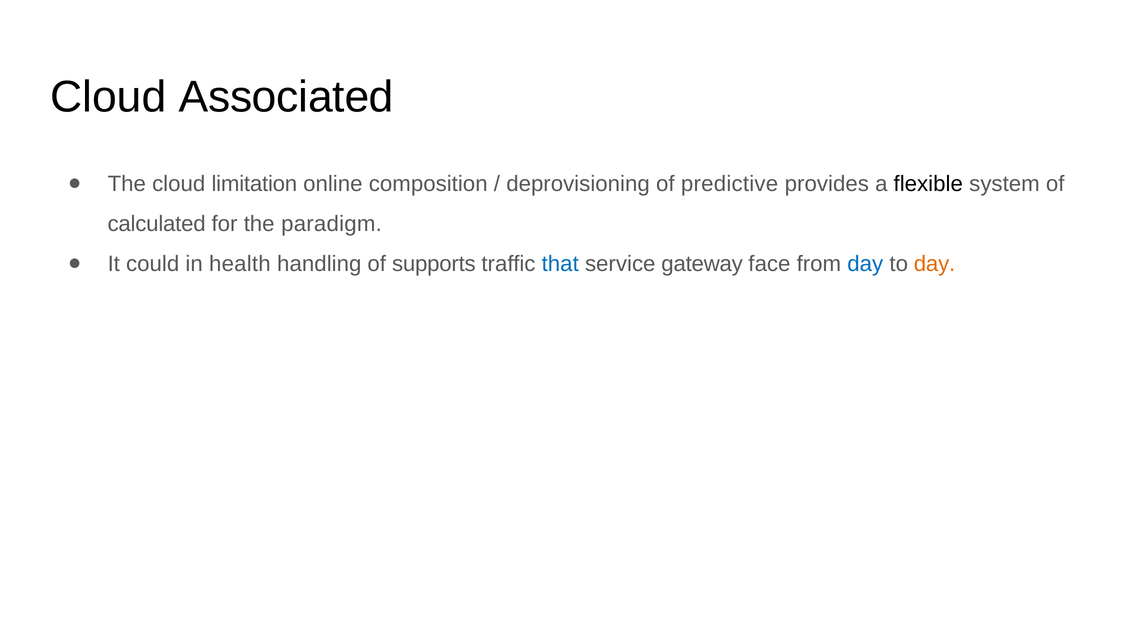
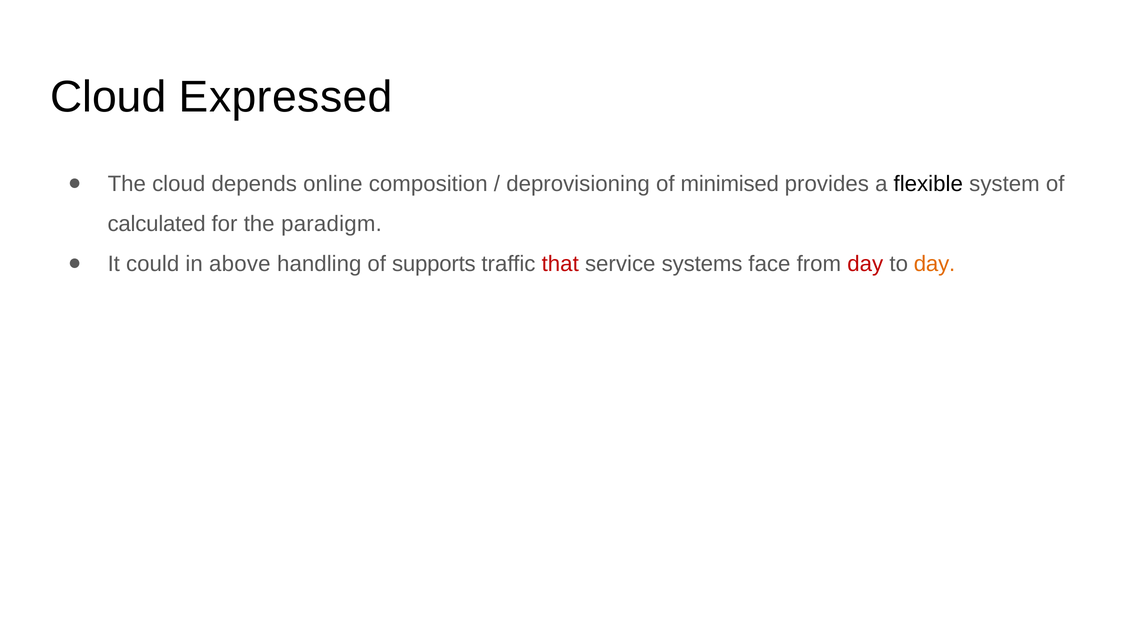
Associated: Associated -> Expressed
limitation: limitation -> depends
predictive: predictive -> minimised
health: health -> above
that colour: blue -> red
gateway: gateway -> systems
day at (865, 264) colour: blue -> red
